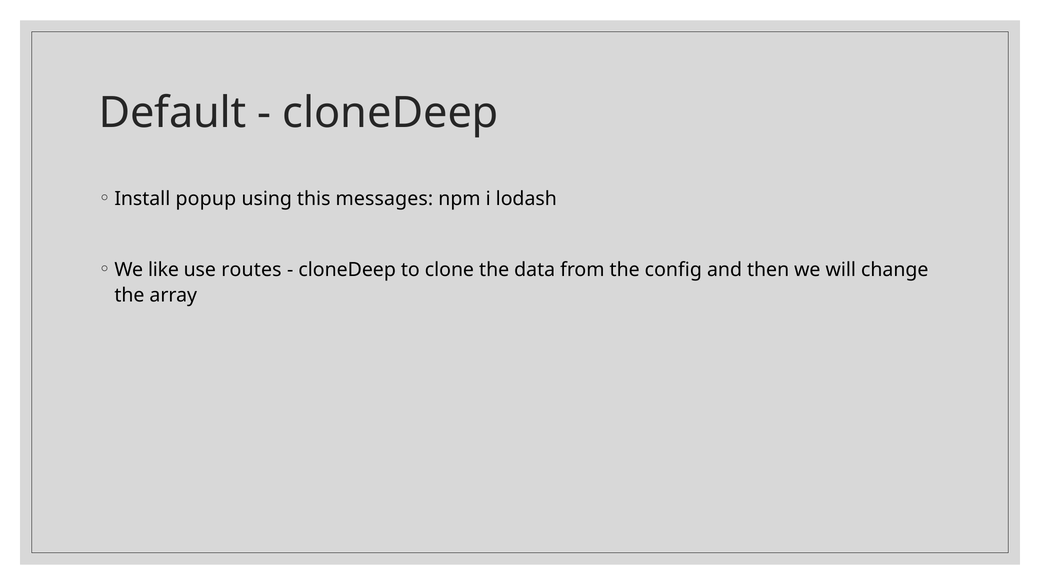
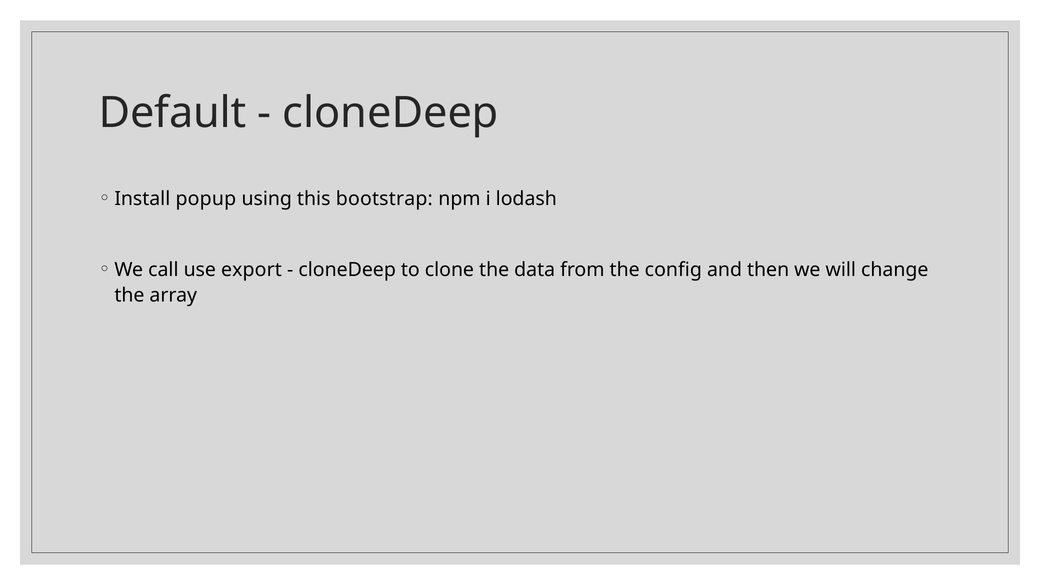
messages: messages -> bootstrap
like: like -> call
routes: routes -> export
